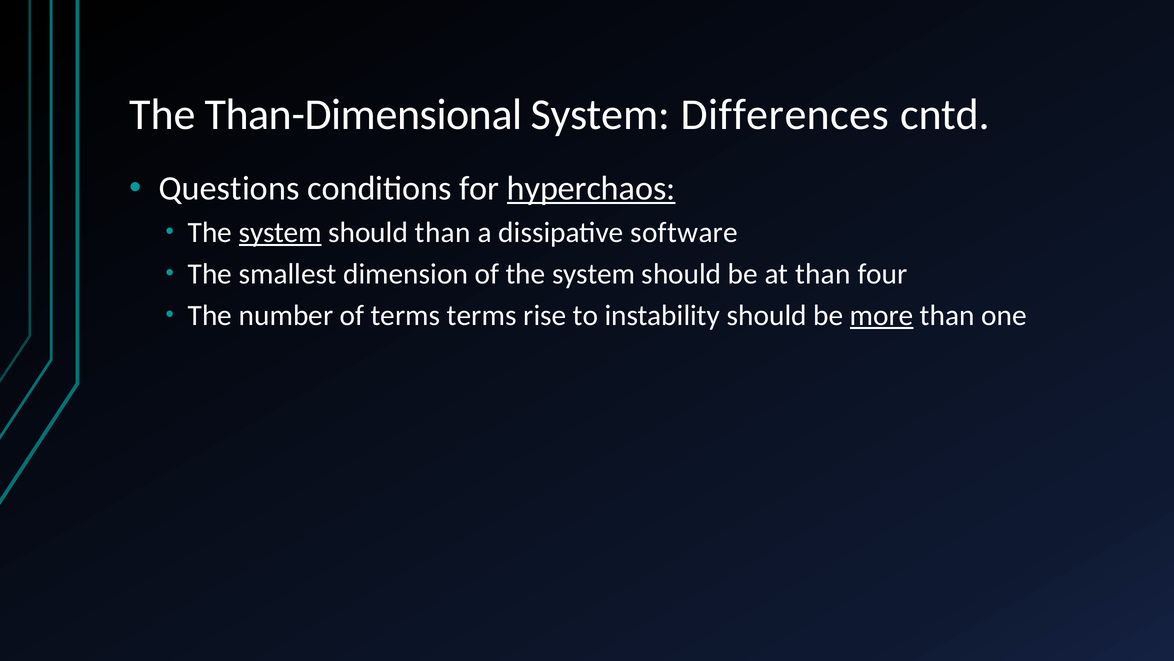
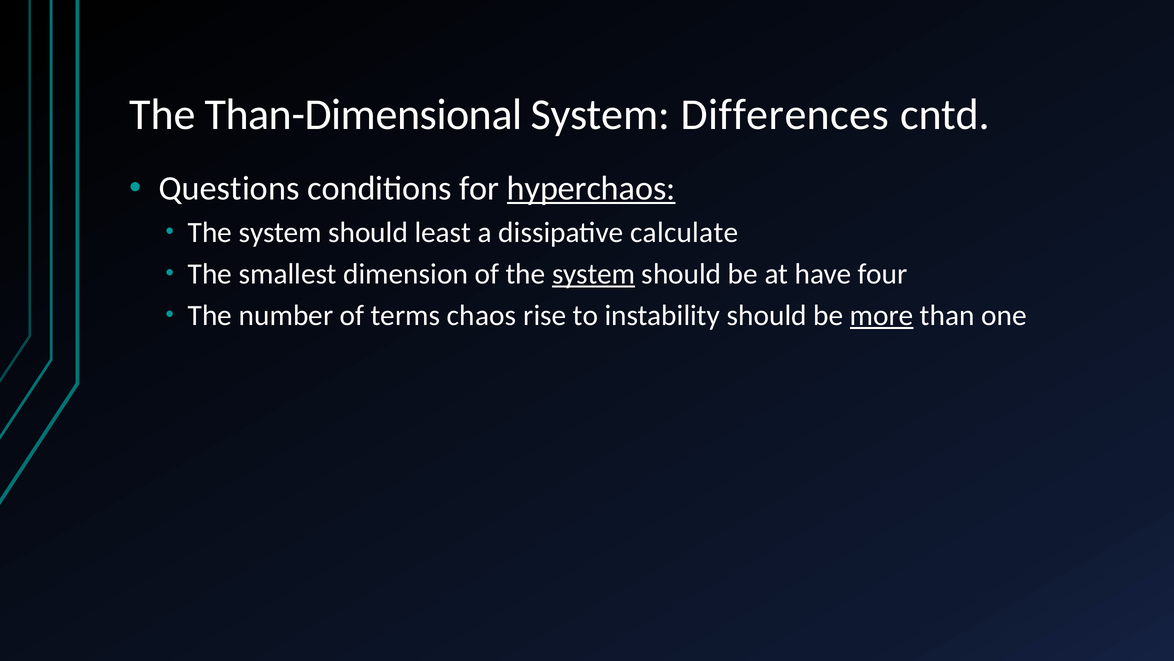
system at (280, 232) underline: present -> none
should than: than -> least
software: software -> calculate
system at (594, 274) underline: none -> present
at than: than -> have
terms terms: terms -> chaos
